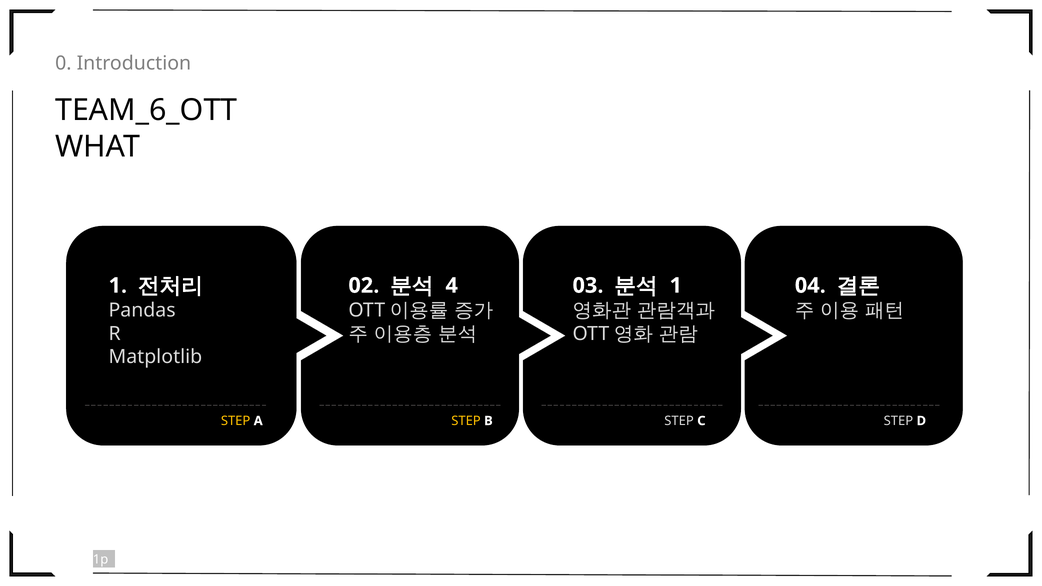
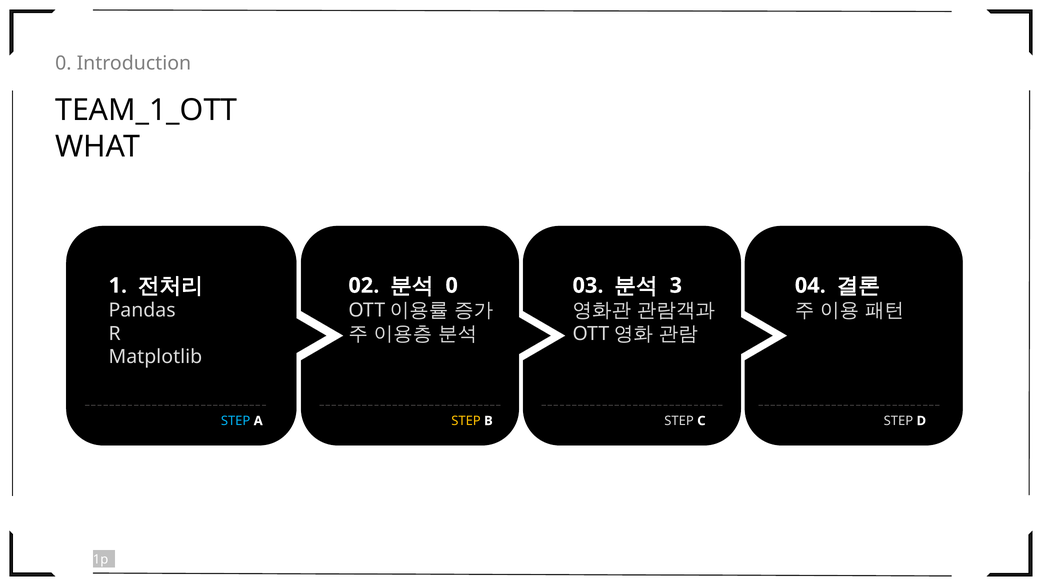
TEAM_6_OTT: TEAM_6_OTT -> TEAM_1_OTT
4 at (452, 286): 4 -> 0
1 at (676, 286): 1 -> 3
STEP at (236, 421) colour: yellow -> light blue
